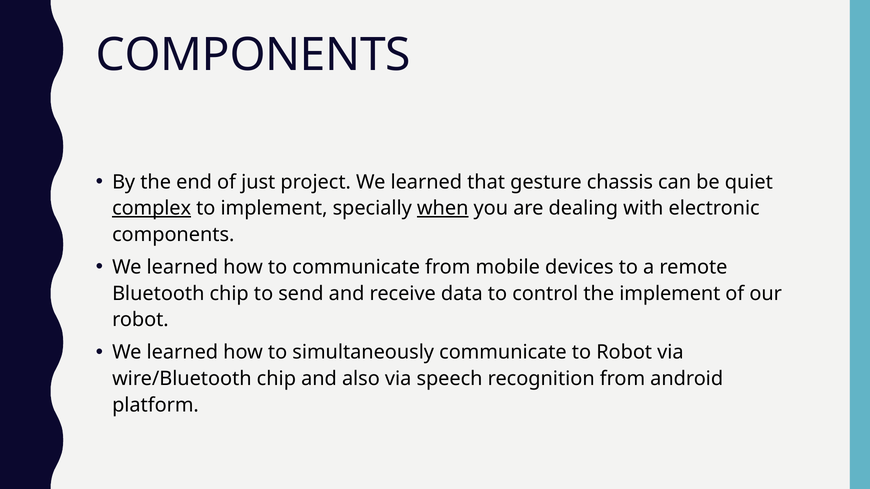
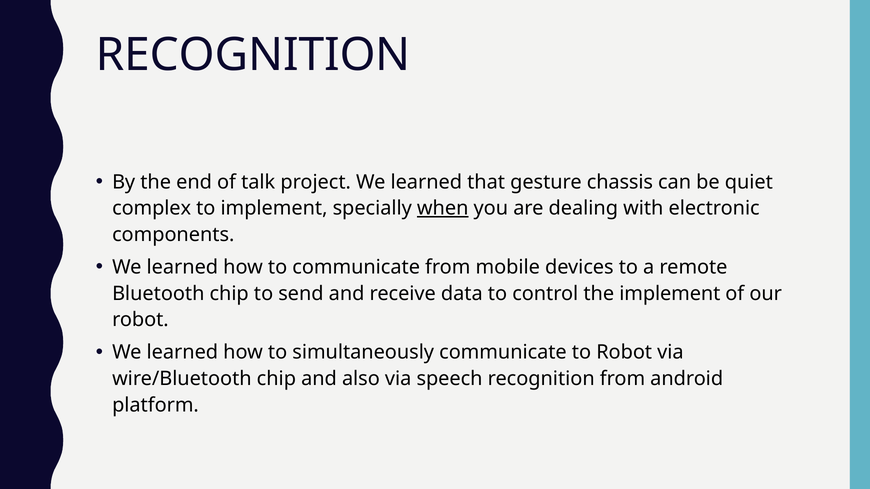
COMPONENTS at (253, 55): COMPONENTS -> RECOGNITION
just: just -> talk
complex underline: present -> none
